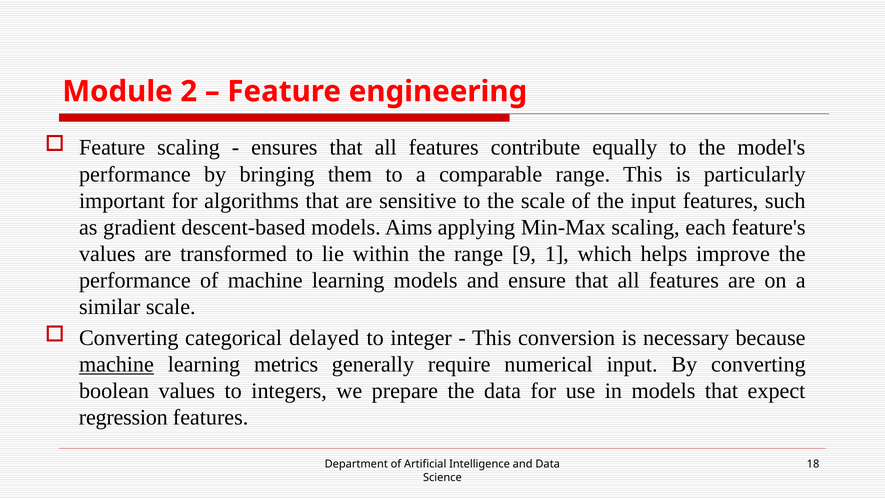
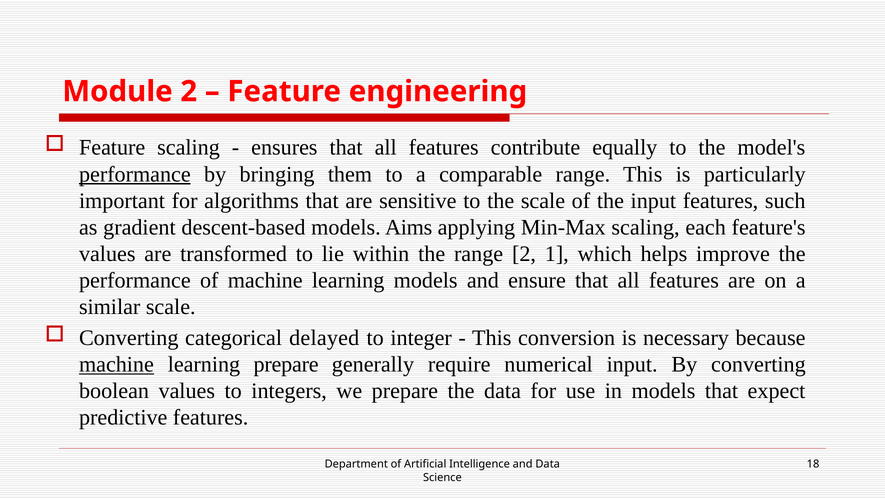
performance at (135, 174) underline: none -> present
range 9: 9 -> 2
learning metrics: metrics -> prepare
regression: regression -> predictive
